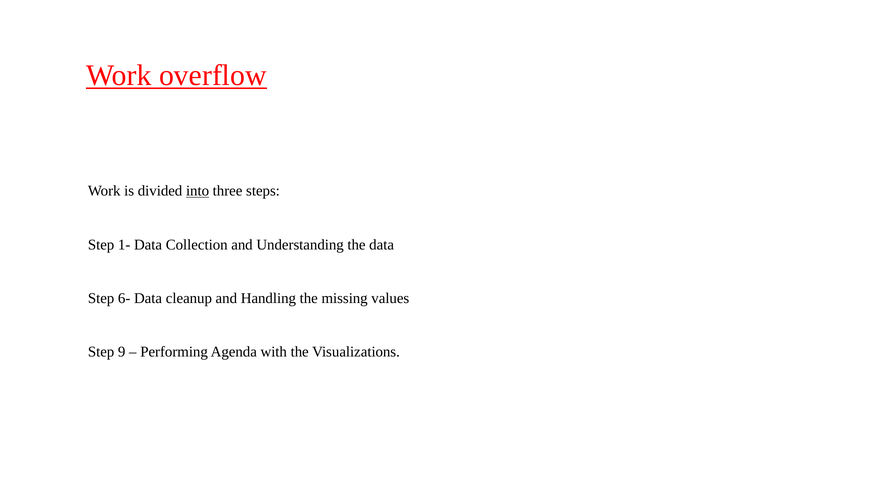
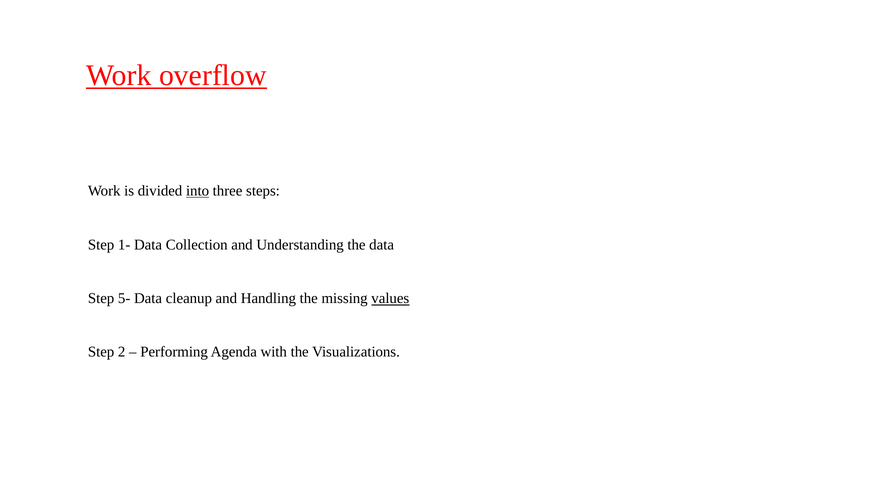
6-: 6- -> 5-
values underline: none -> present
9: 9 -> 2
